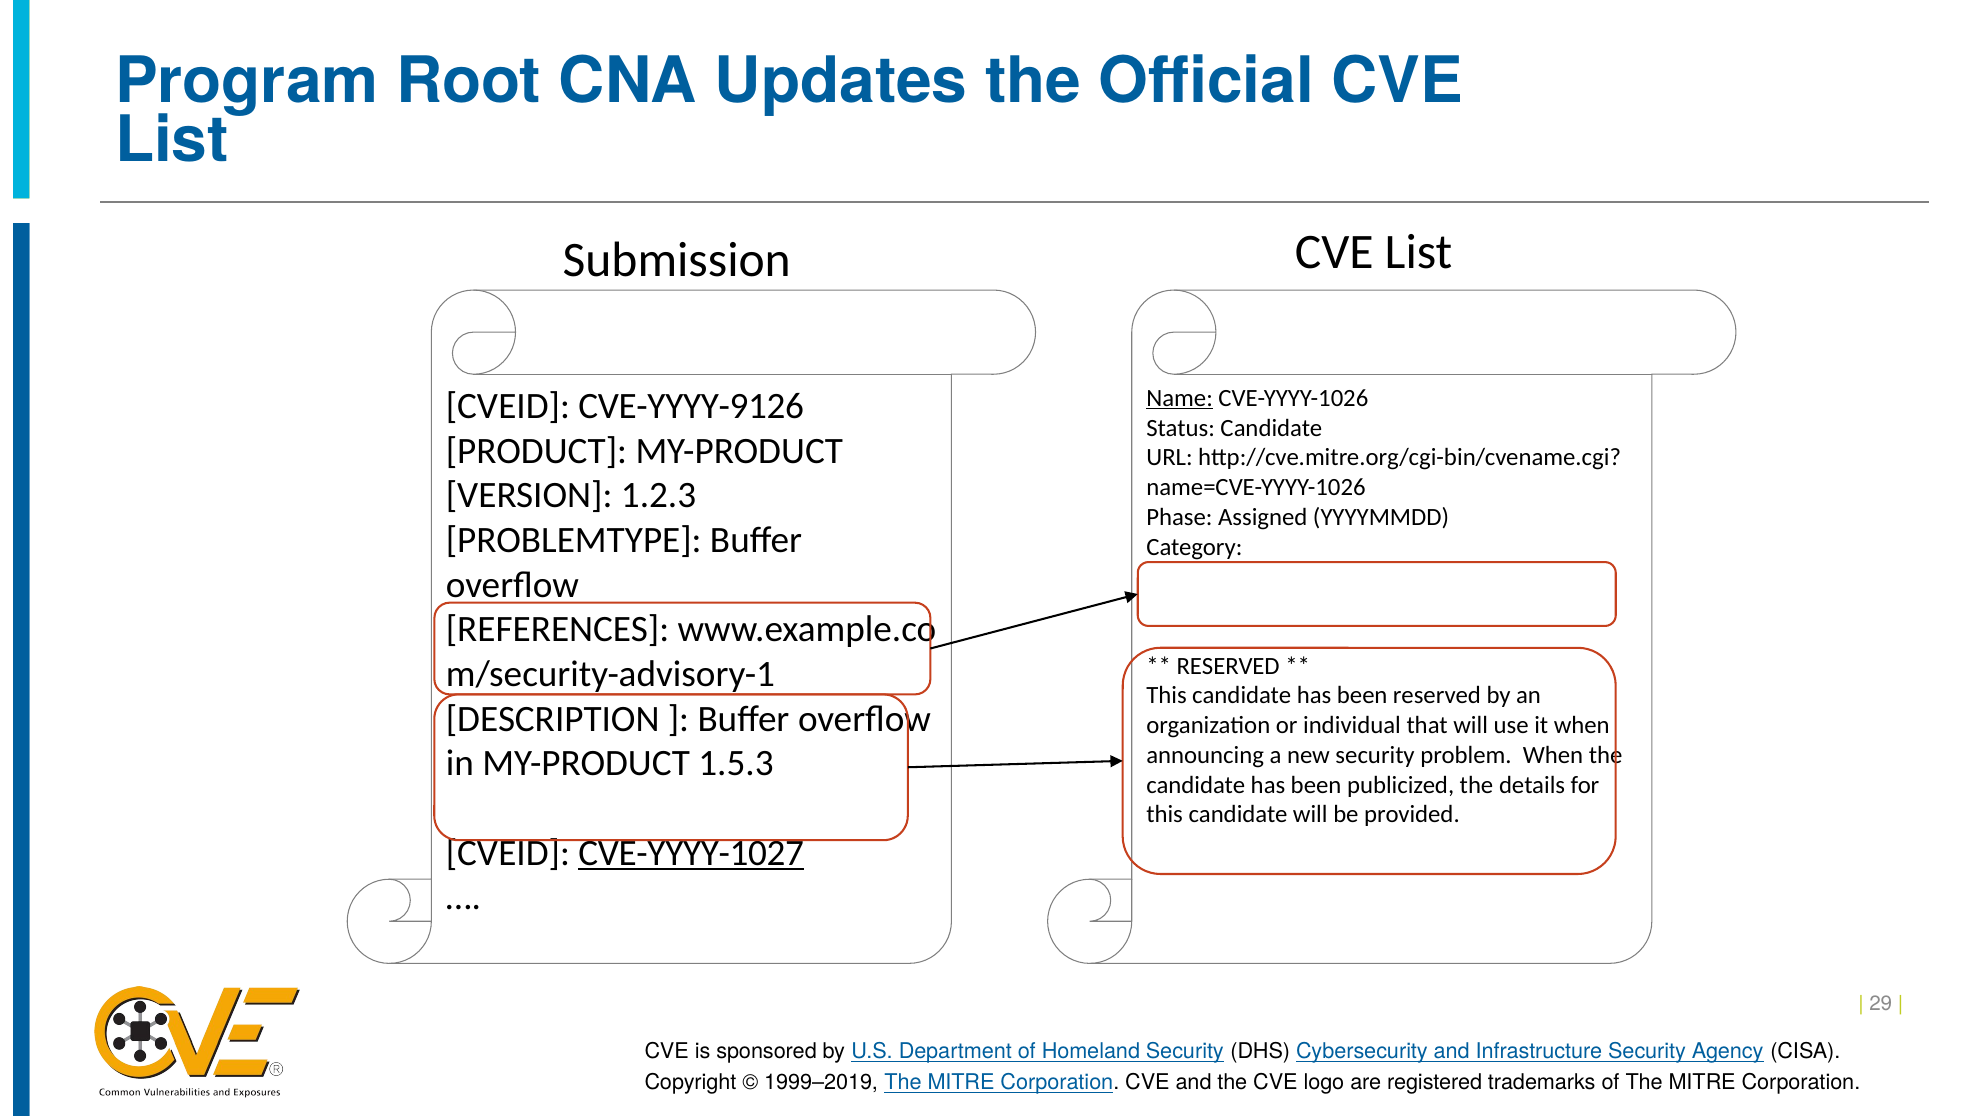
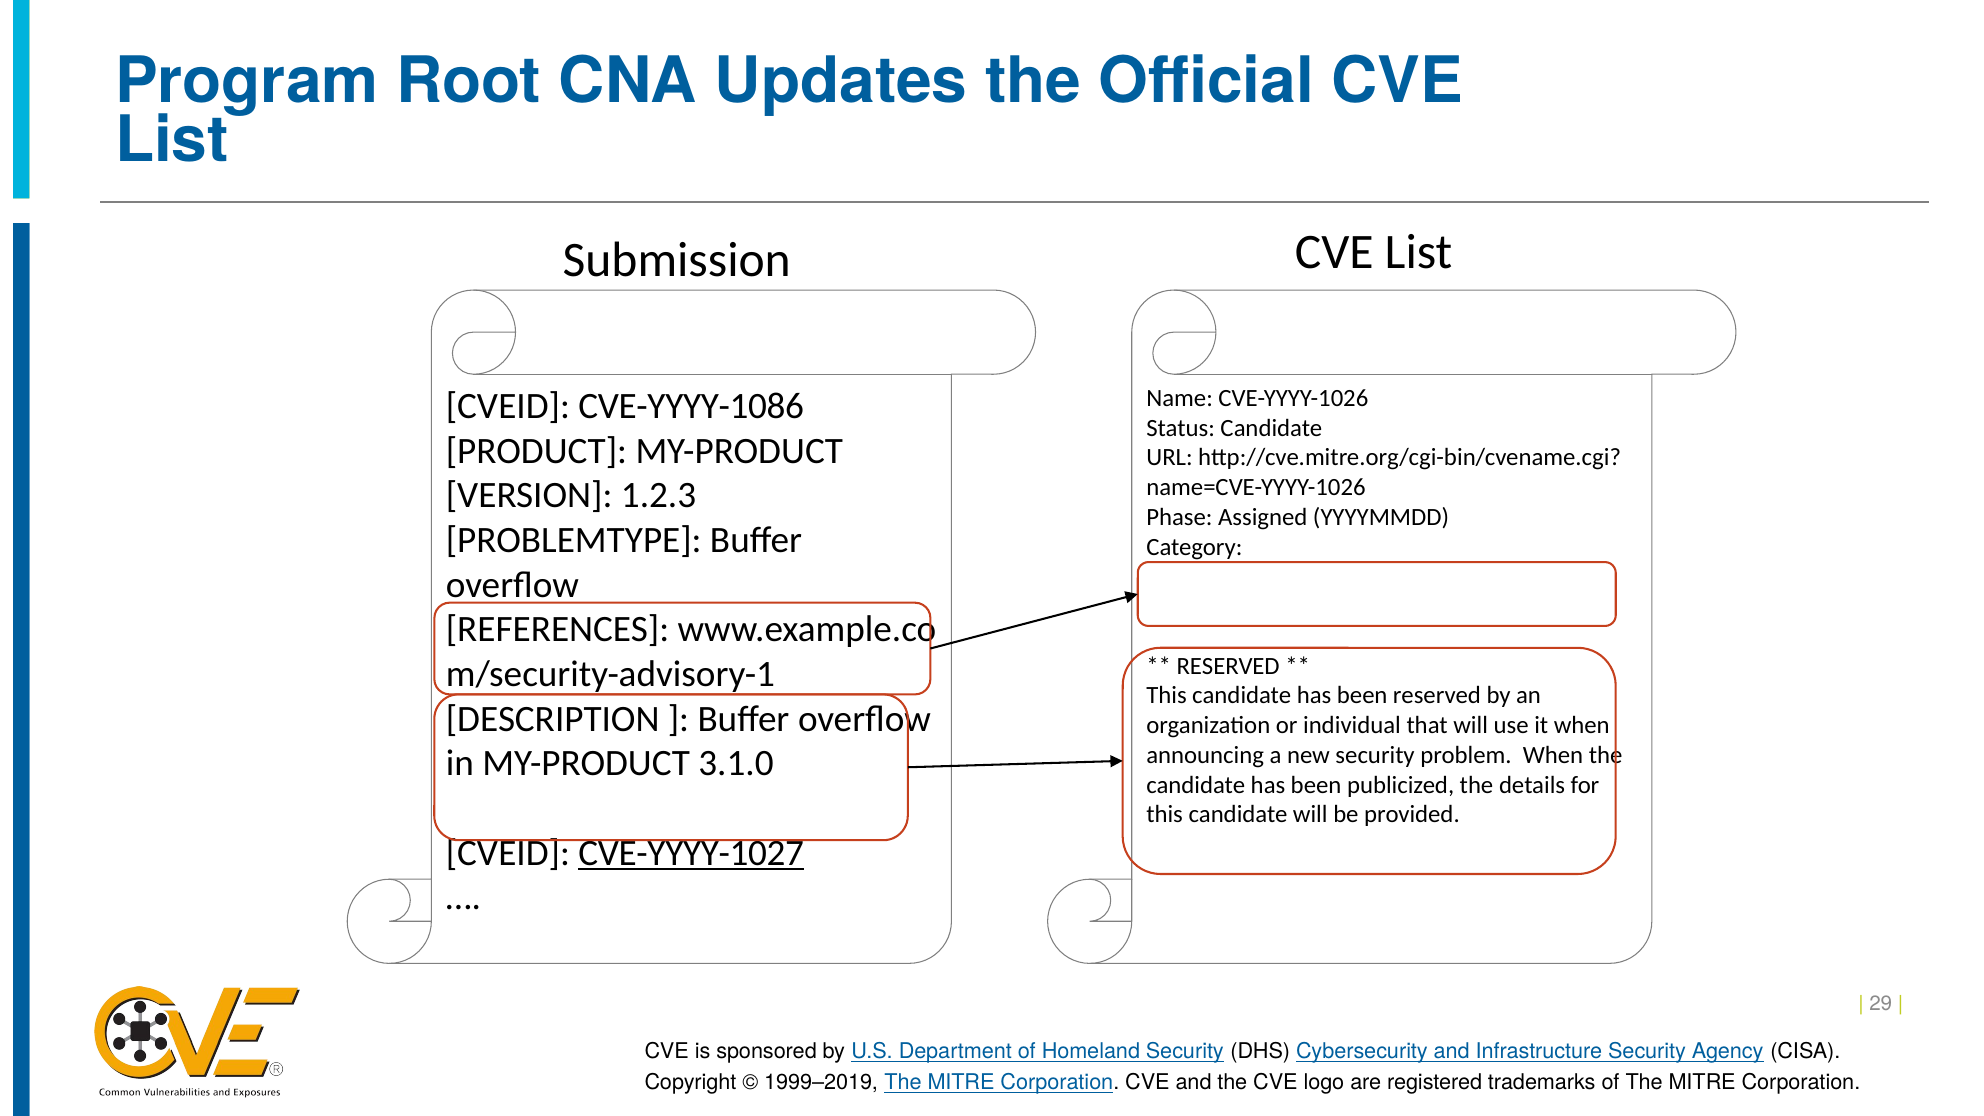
Name underline: present -> none
CVE-YYYY-9126: CVE-YYYY-9126 -> CVE-YYYY-1086
1.5.3: 1.5.3 -> 3.1.0
